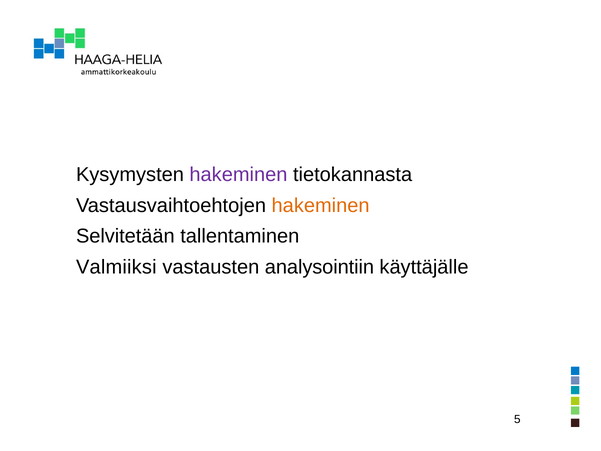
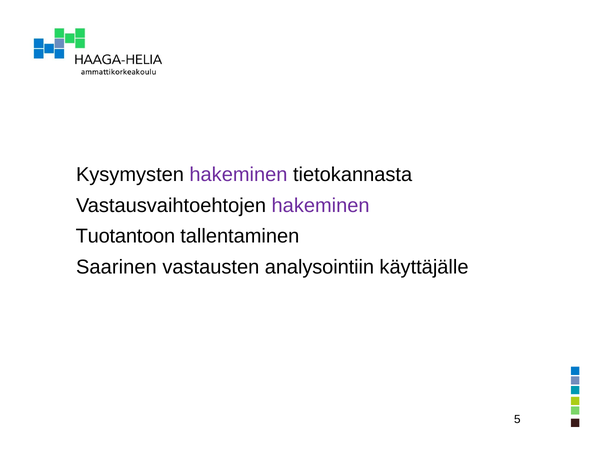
hakeminen at (321, 205) colour: orange -> purple
Selvitetään: Selvitetään -> Tuotantoon
Valmiiksi: Valmiiksi -> Saarinen
